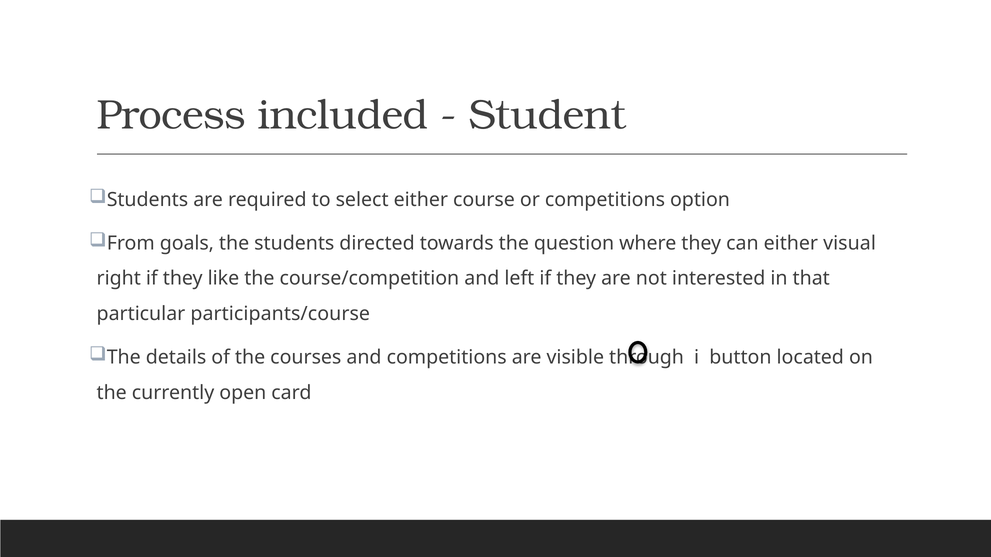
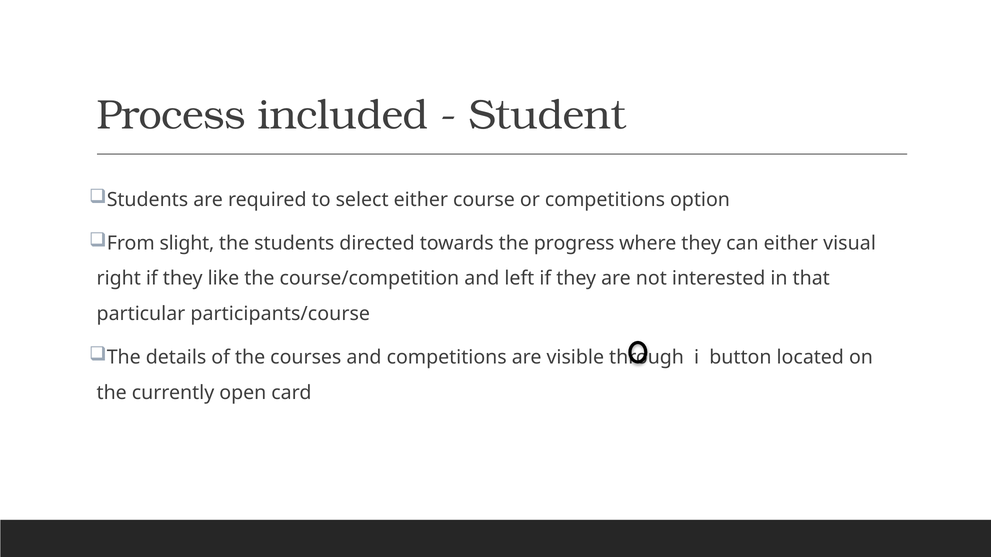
goals: goals -> slight
question: question -> progress
